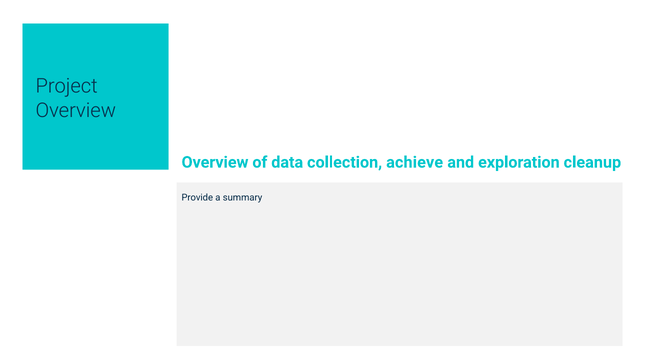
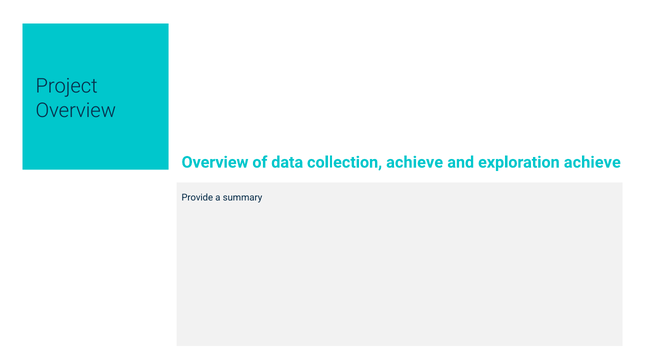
exploration cleanup: cleanup -> achieve
